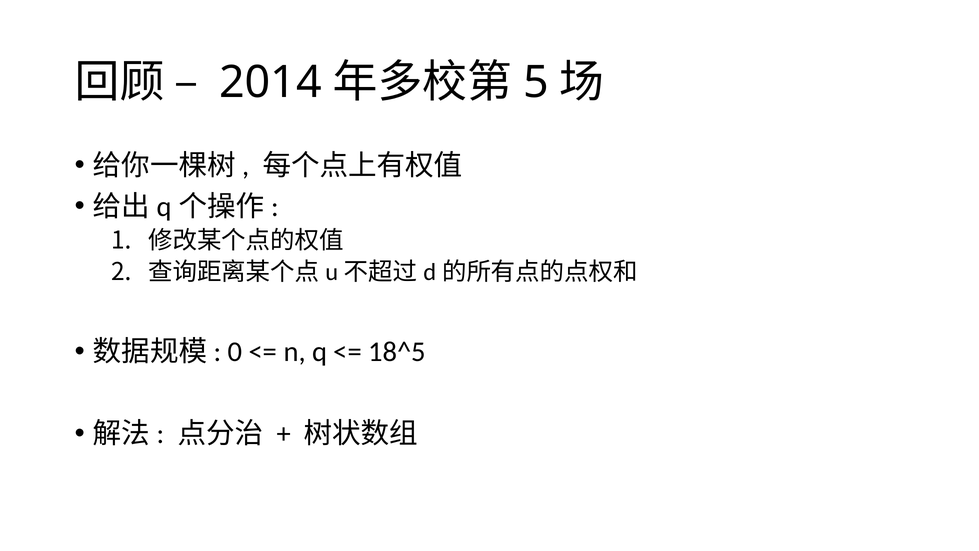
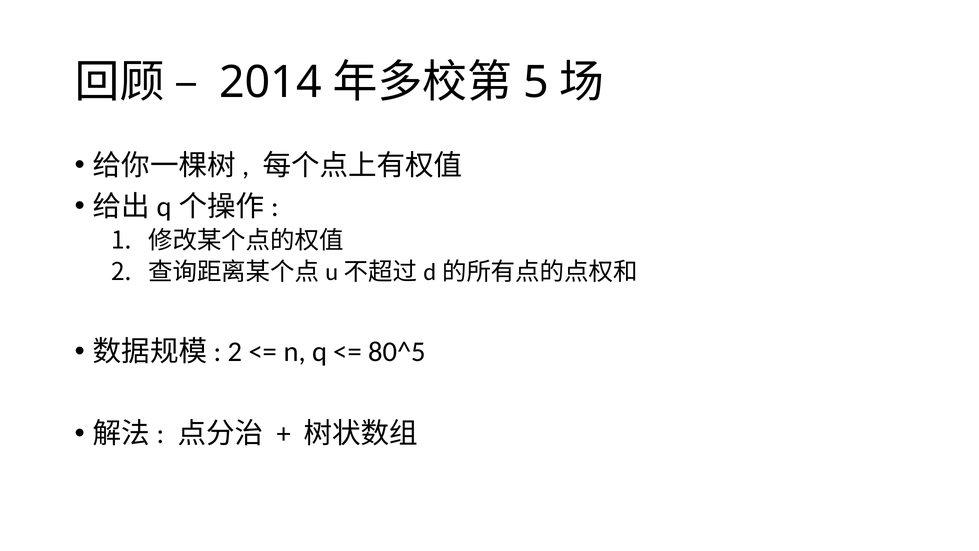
0 at (235, 352): 0 -> 2
18^5: 18^5 -> 80^5
